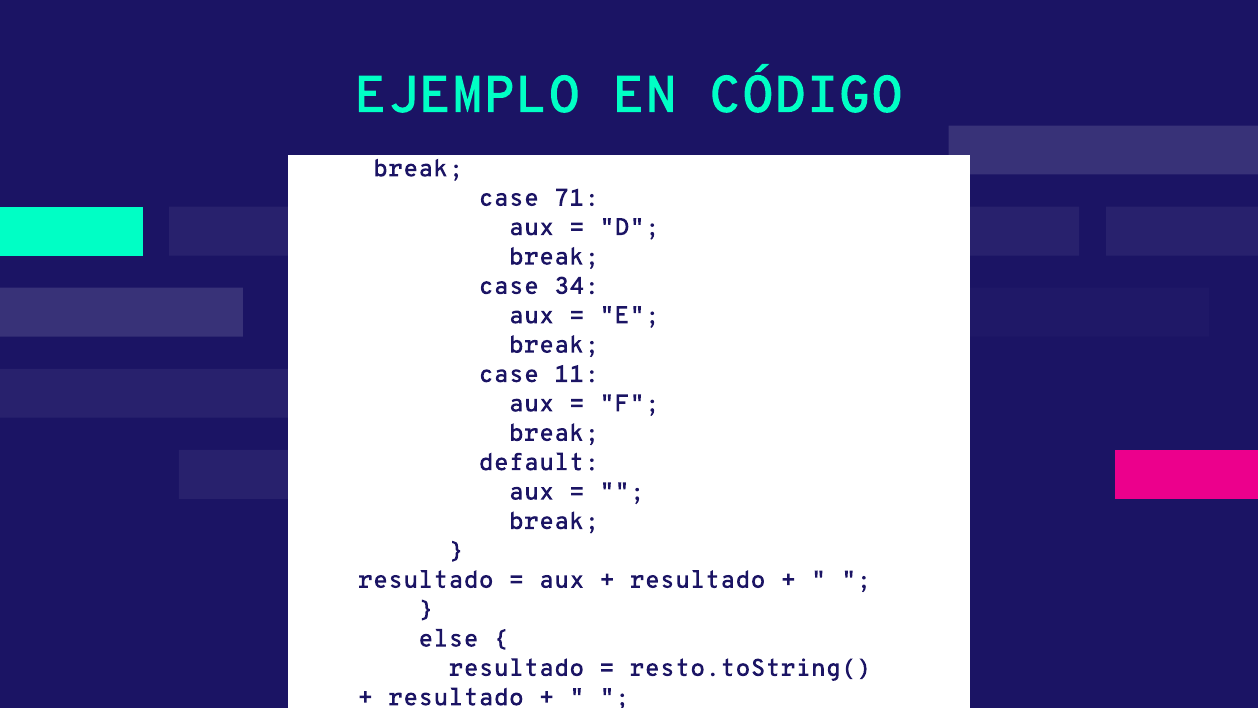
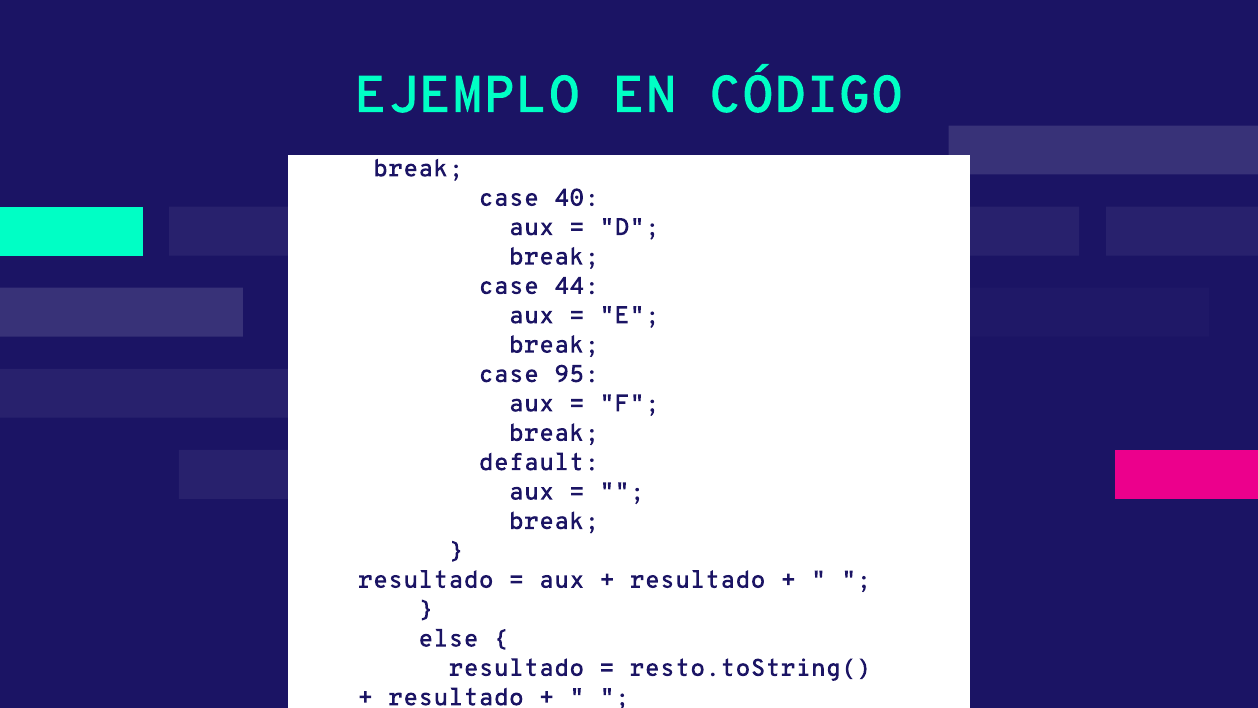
71: 71 -> 40
34: 34 -> 44
11: 11 -> 95
